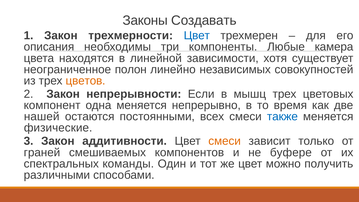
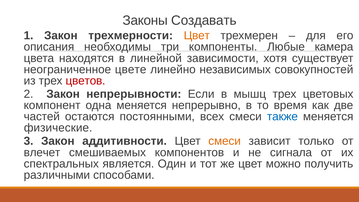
Цвет at (197, 36) colour: blue -> orange
полон: полон -> цвете
цветов colour: orange -> red
нашей: нашей -> частей
граней: граней -> влечет
буфере: буфере -> сигнала
команды: команды -> является
